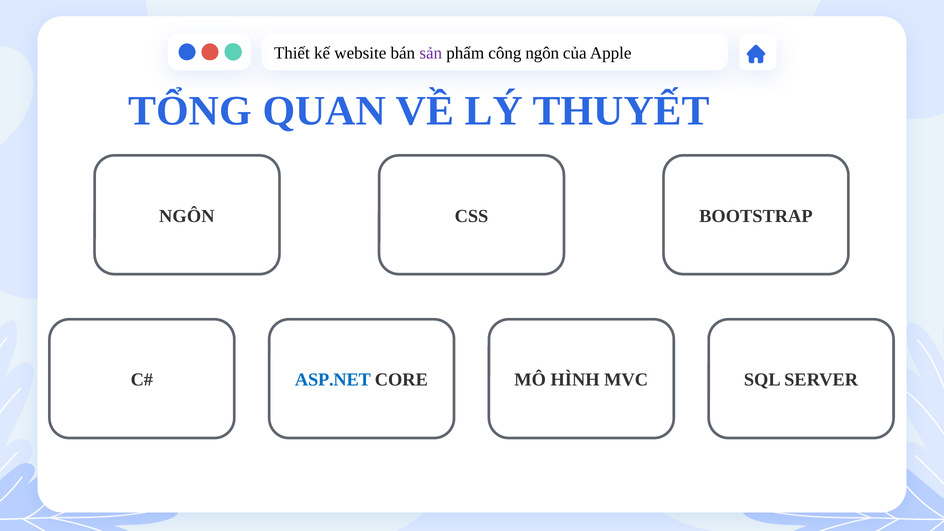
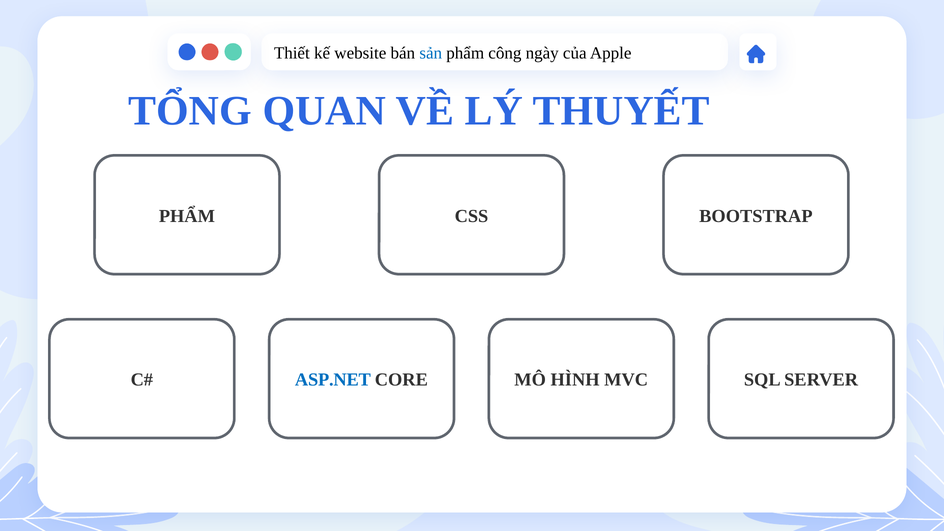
sản colour: purple -> blue
công ngôn: ngôn -> ngày
NGÔN at (187, 216): NGÔN -> PHẨM
